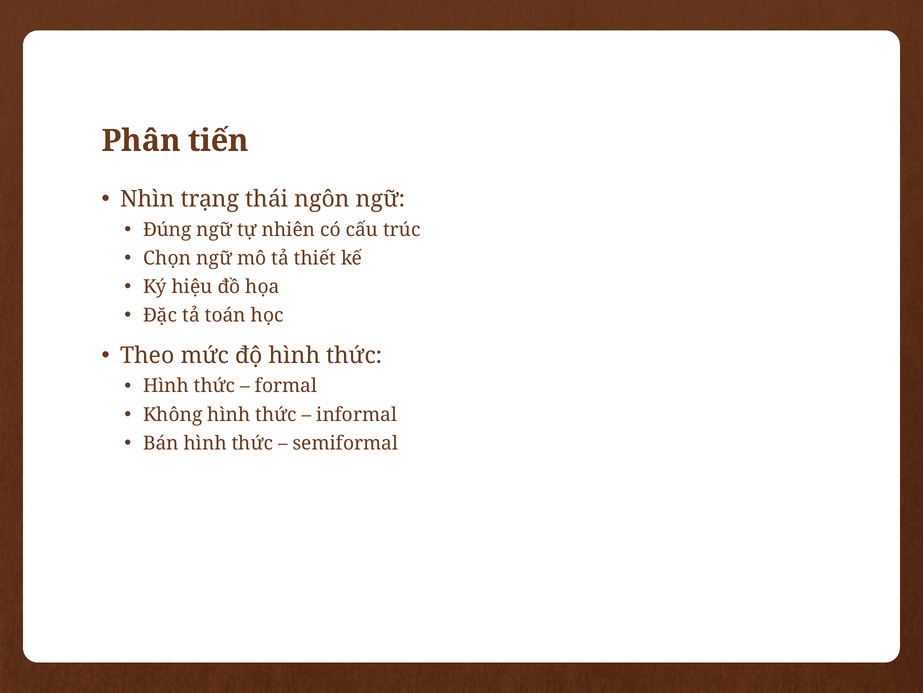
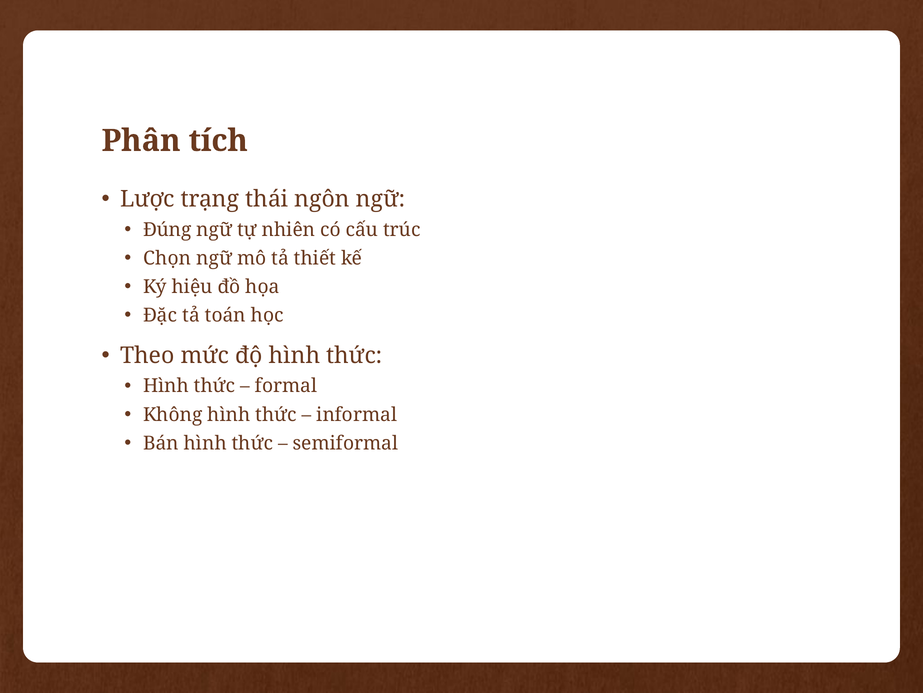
tiến: tiến -> tích
Nhìn: Nhìn -> Lược
